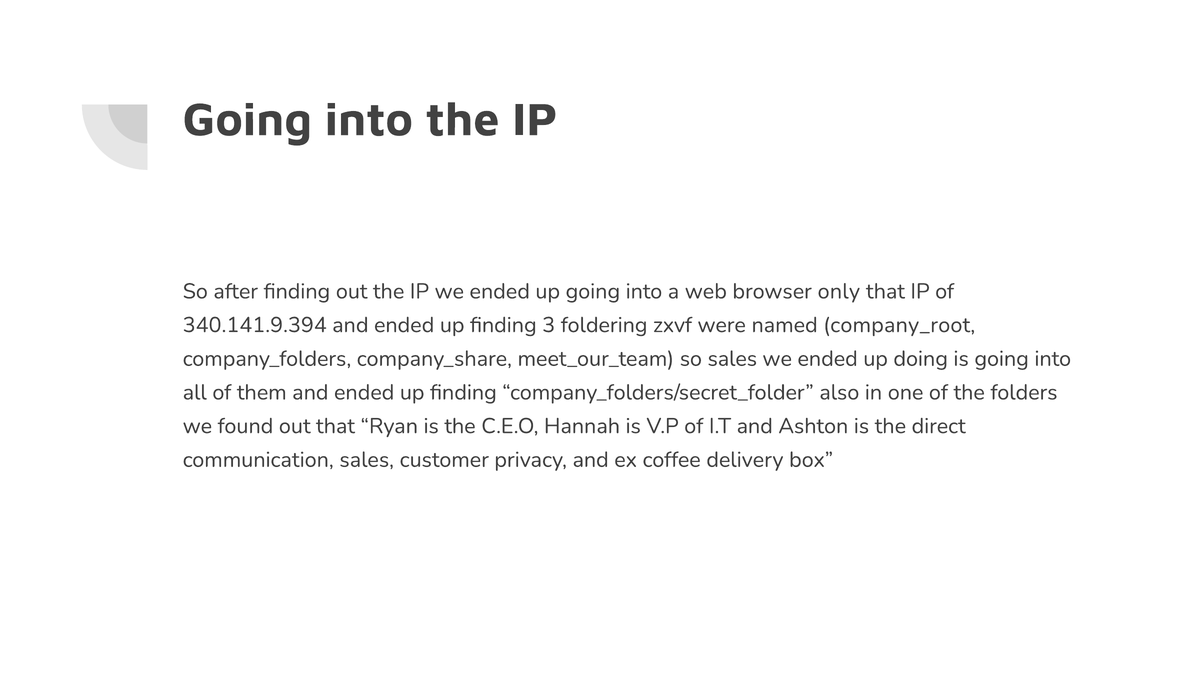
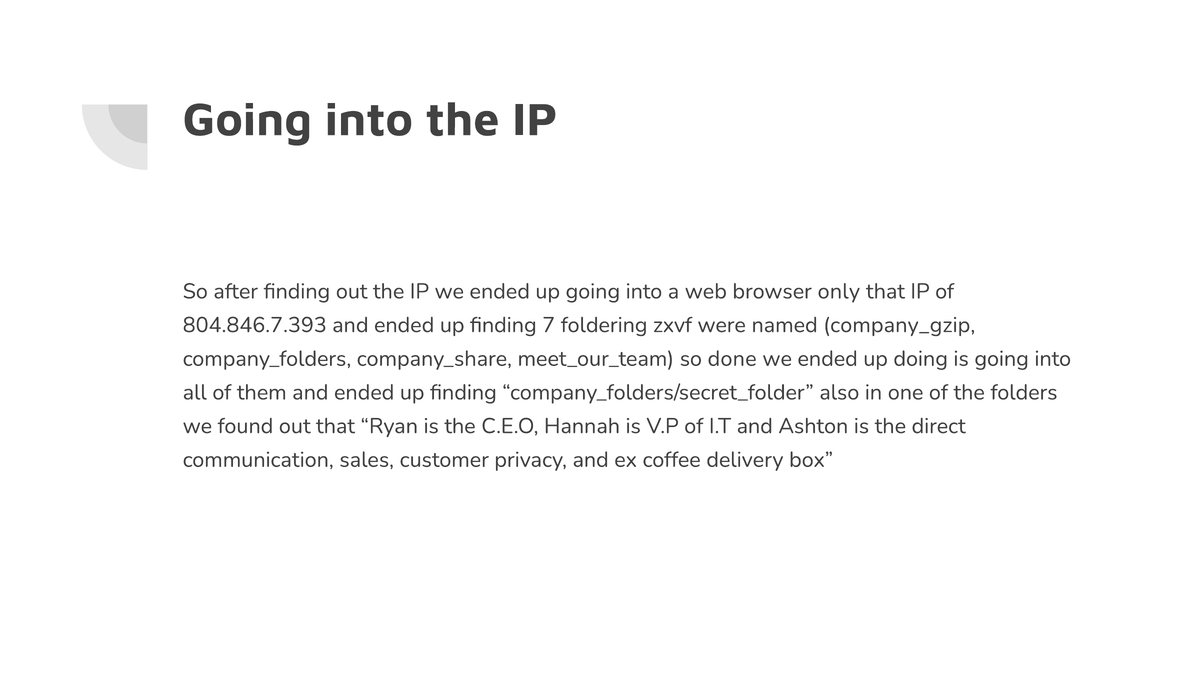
340.141.9.394: 340.141.9.394 -> 804.846.7.393
3: 3 -> 7
company_root: company_root -> company_gzip
so sales: sales -> done
